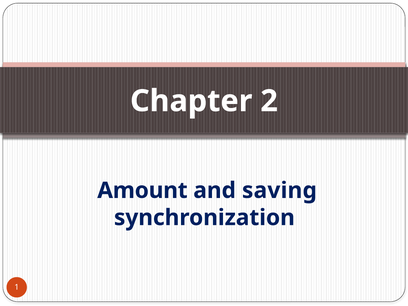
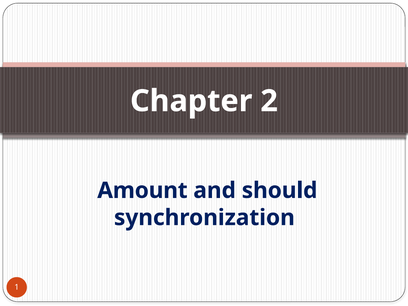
saving: saving -> should
